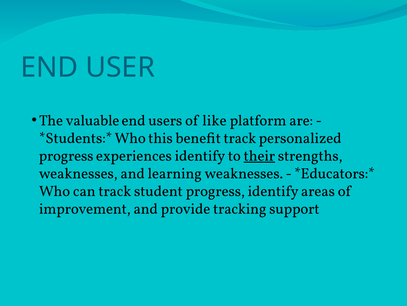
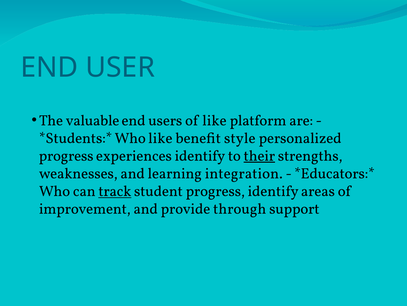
Who this: this -> like
benefit track: track -> style
learning weaknesses: weaknesses -> integration
track at (115, 191) underline: none -> present
tracking: tracking -> through
